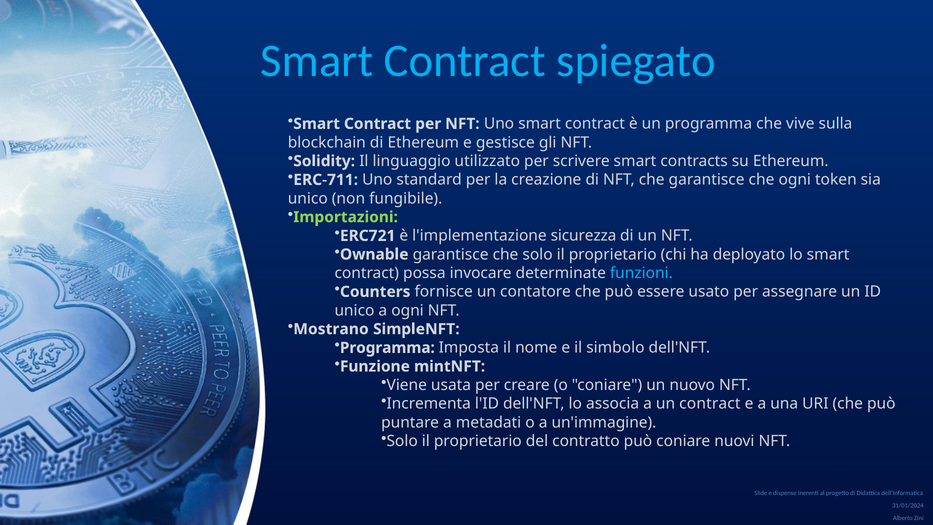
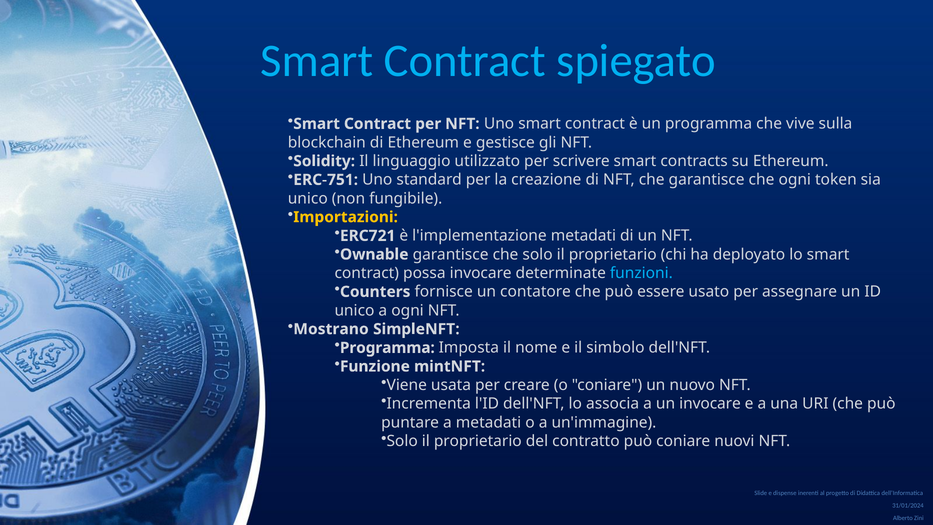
ERC-711: ERC-711 -> ERC-751
Importazioni colour: light green -> yellow
l'implementazione sicurezza: sicurezza -> metadati
un contract: contract -> invocare
